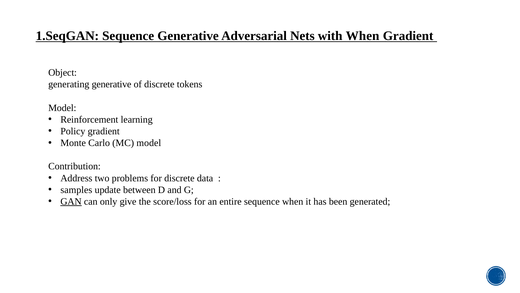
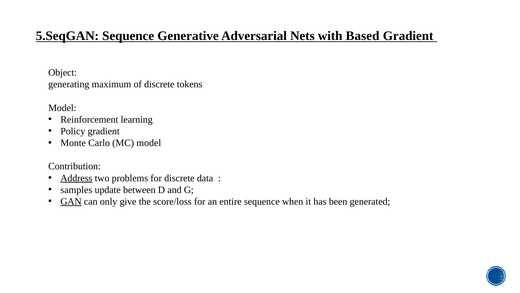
1.SeqGAN: 1.SeqGAN -> 5.SeqGAN
with When: When -> Based
generating generative: generative -> maximum
Address underline: none -> present
